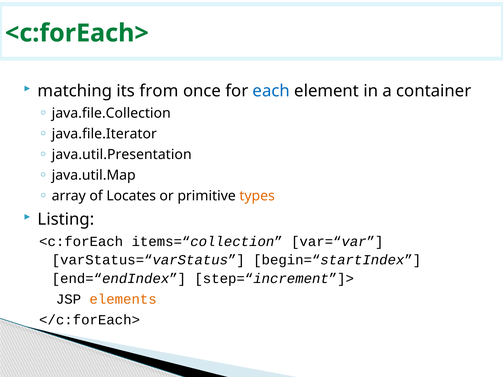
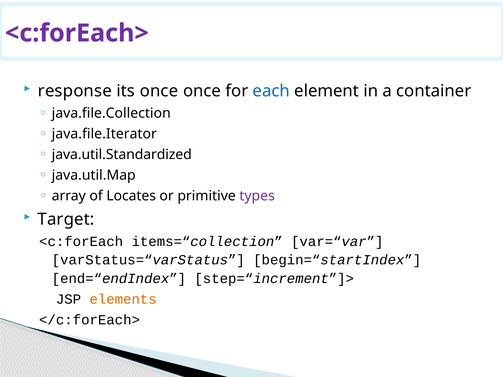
<c:forEach> colour: green -> purple
matching: matching -> response
its from: from -> once
java.util.Presentation: java.util.Presentation -> java.util.Standardized
types colour: orange -> purple
Listing: Listing -> Target
